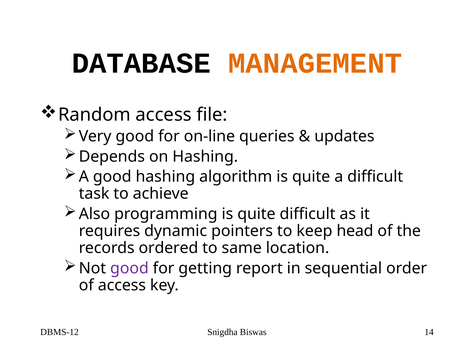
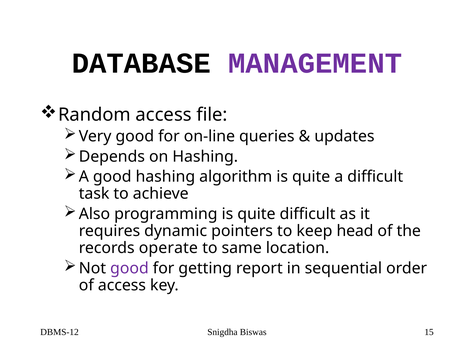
MANAGEMENT colour: orange -> purple
ordered: ordered -> operate
14: 14 -> 15
